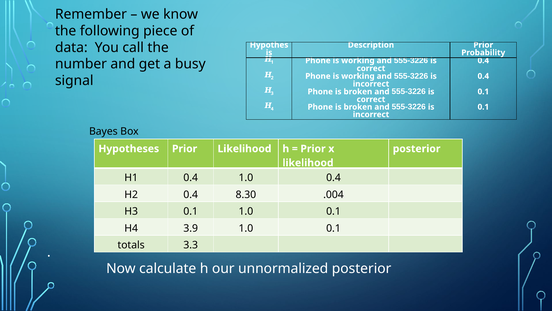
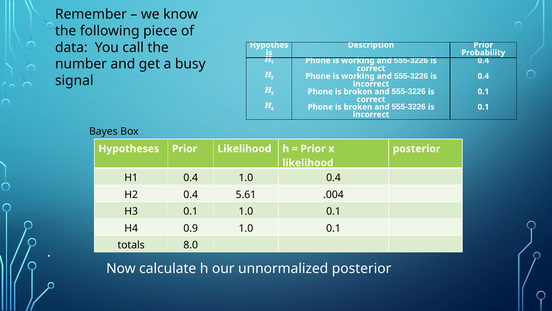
8.30: 8.30 -> 5.61
3.9: 3.9 -> 0.9
3.3: 3.3 -> 8.0
